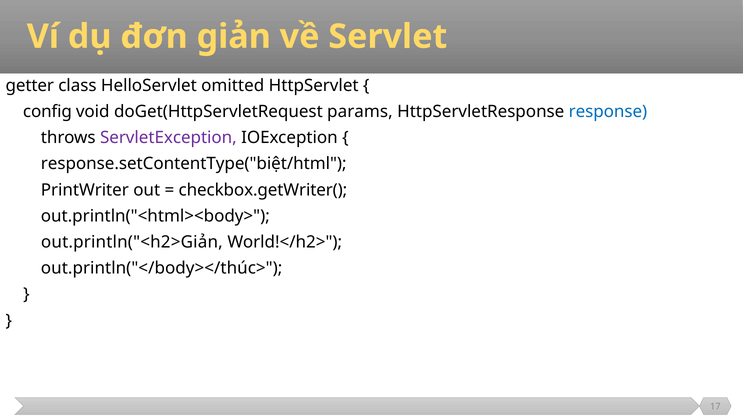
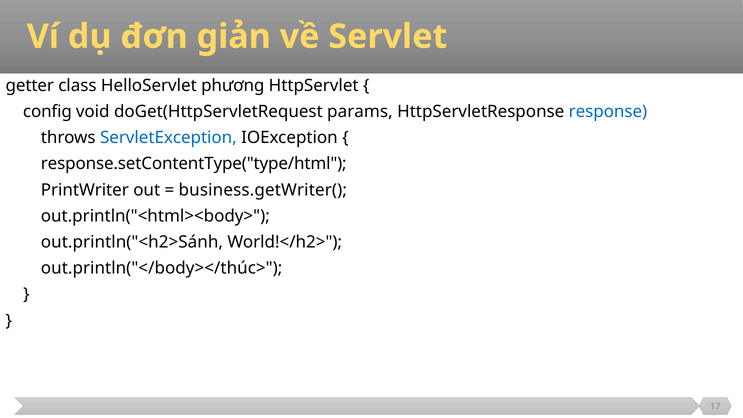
omitted: omitted -> phương
ServletException colour: purple -> blue
response.setContentType("biệt/html: response.setContentType("biệt/html -> response.setContentType("type/html
checkbox.getWriter(: checkbox.getWriter( -> business.getWriter(
out.println("<h2>Giản: out.println("<h2>Giản -> out.println("<h2>Sánh
